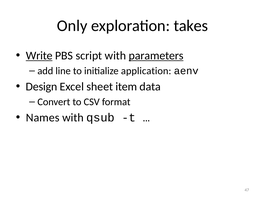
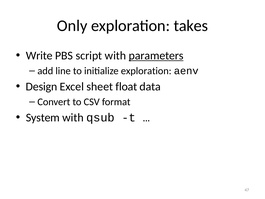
Write underline: present -> none
initialize application: application -> exploration
item: item -> float
Names: Names -> System
